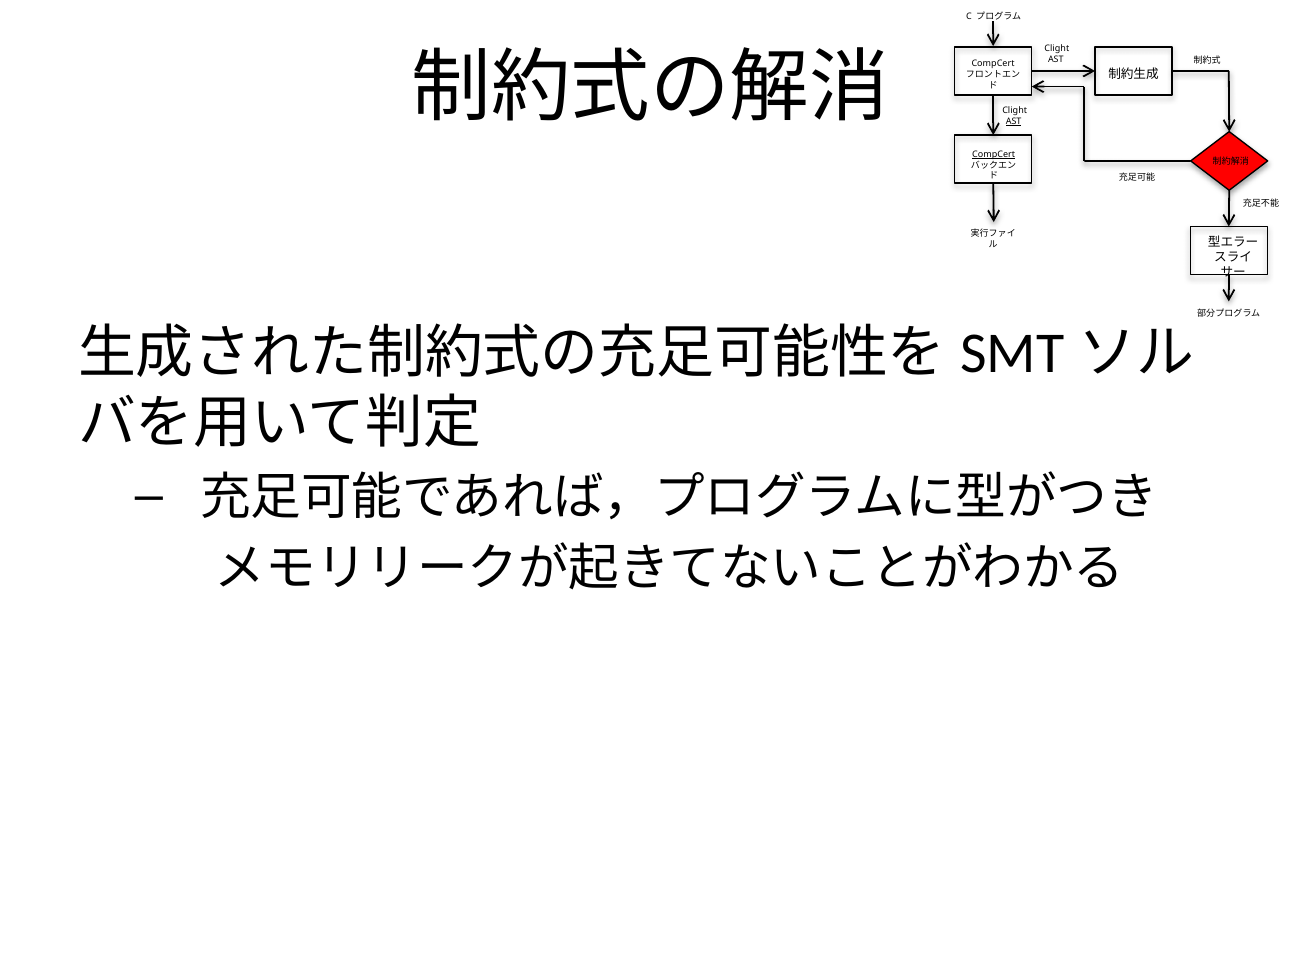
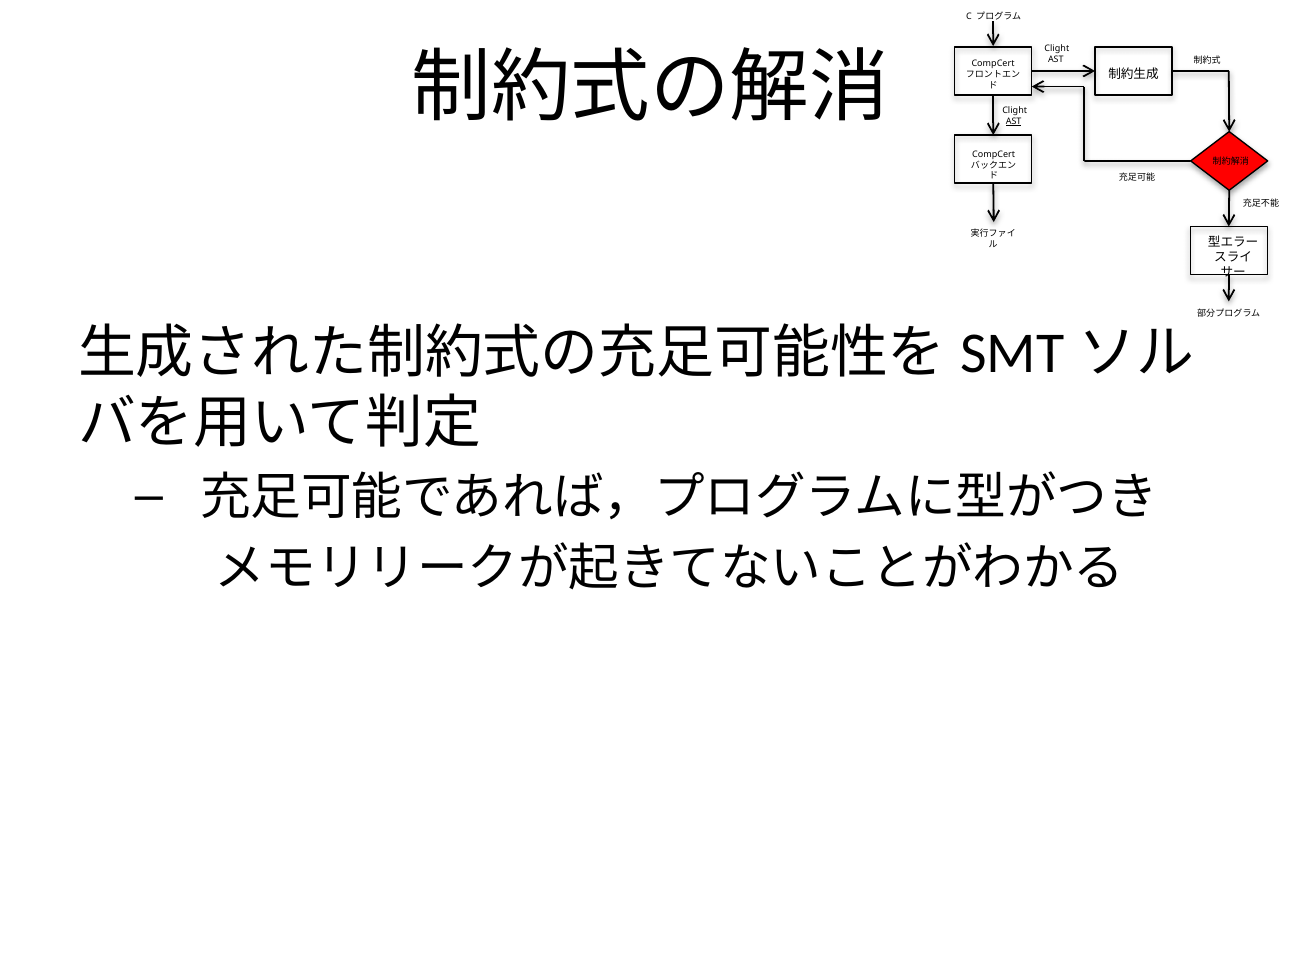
CompCert at (994, 155) underline: present -> none
